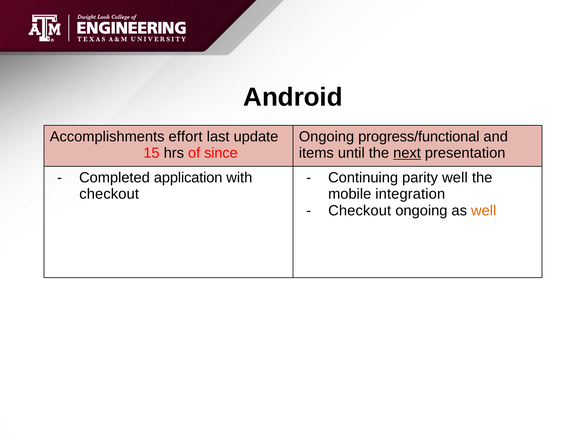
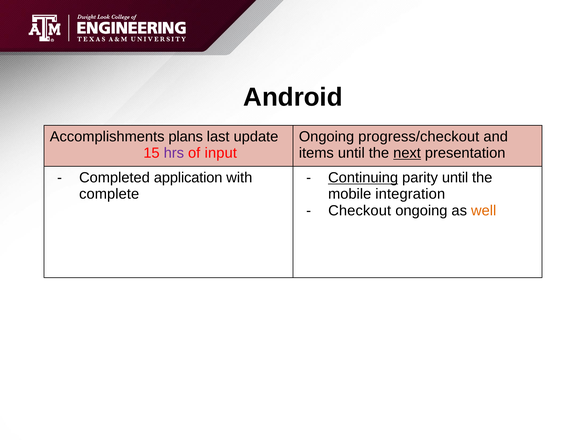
effort: effort -> plans
progress/functional: progress/functional -> progress/checkout
hrs colour: black -> purple
since: since -> input
Continuing underline: none -> present
parity well: well -> until
checkout at (109, 194): checkout -> complete
